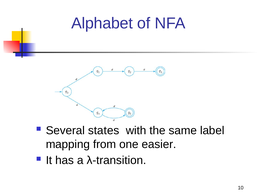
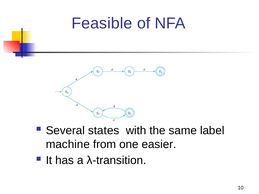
Alphabet: Alphabet -> Feasible
mapping: mapping -> machine
